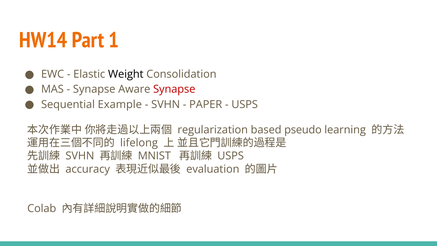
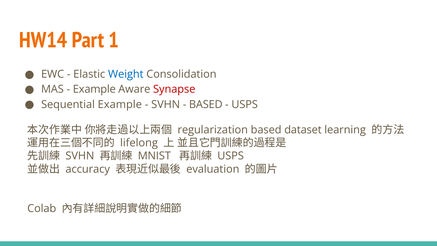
Weight colour: black -> blue
Synapse at (94, 89): Synapse -> Example
PAPER at (206, 104): PAPER -> BASED
pseudo: pseudo -> dataset
